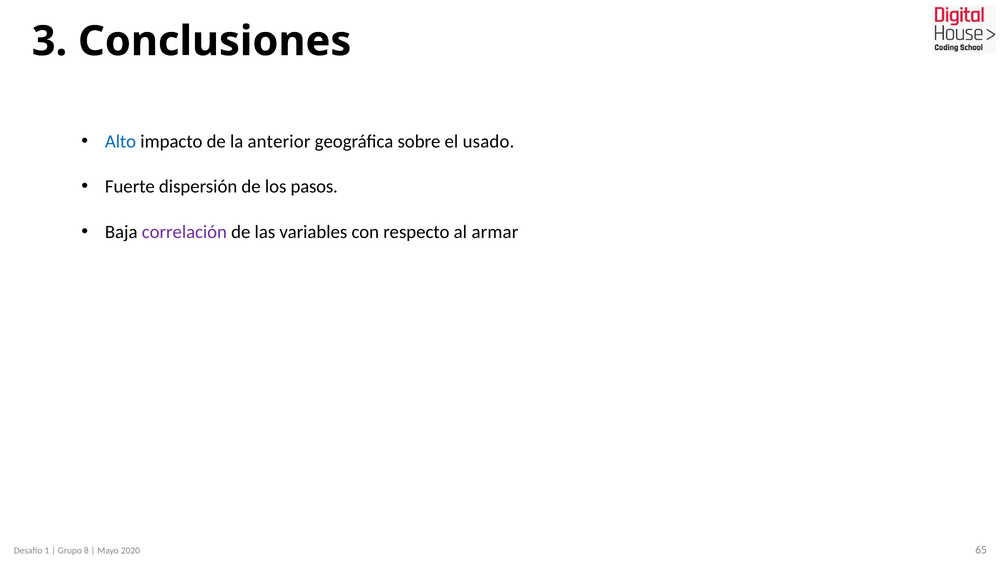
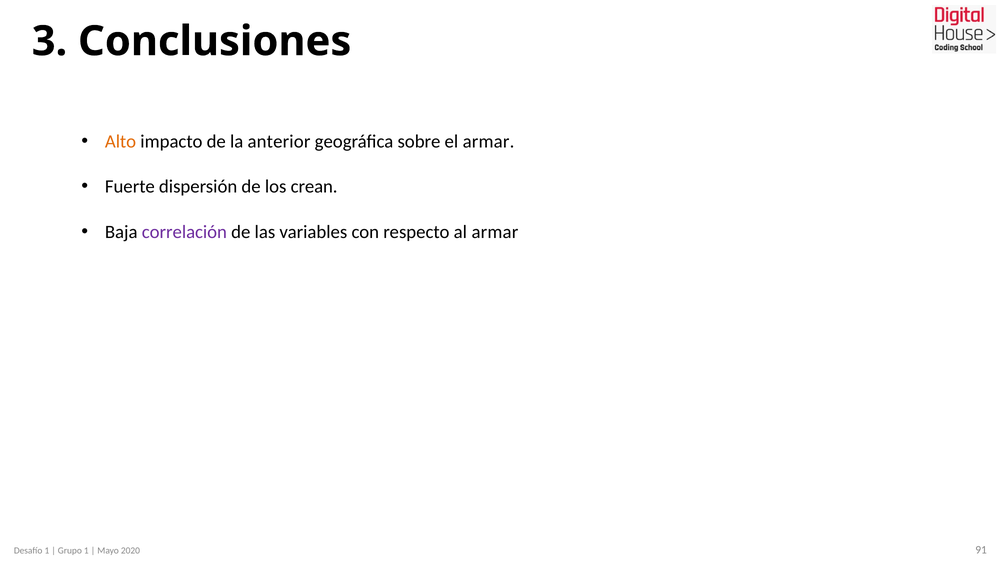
Alto colour: blue -> orange
el usado: usado -> armar
pasos: pasos -> crean
Grupo 8: 8 -> 1
65: 65 -> 91
